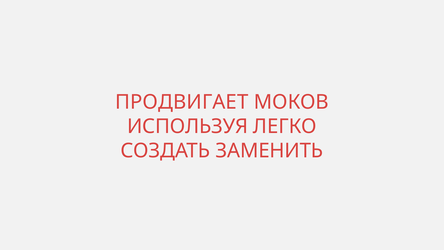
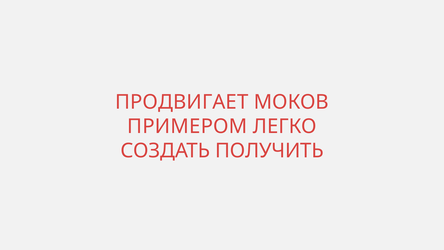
ИСПОЛЬЗУЯ: ИСПОЛЬЗУЯ -> ПРИМЕРОМ
ЗАМЕНИТЬ: ЗАМЕНИТЬ -> ПОЛУЧИТЬ
